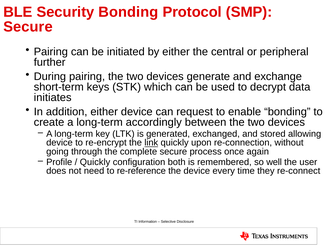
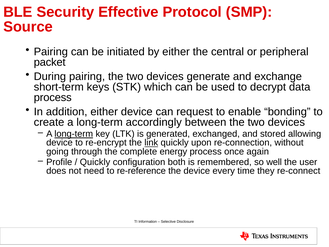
Security Bonding: Bonding -> Effective
Secure at (28, 27): Secure -> Source
further: further -> packet
initiates at (53, 98): initiates -> process
long-term at (74, 134) underline: none -> present
complete secure: secure -> energy
